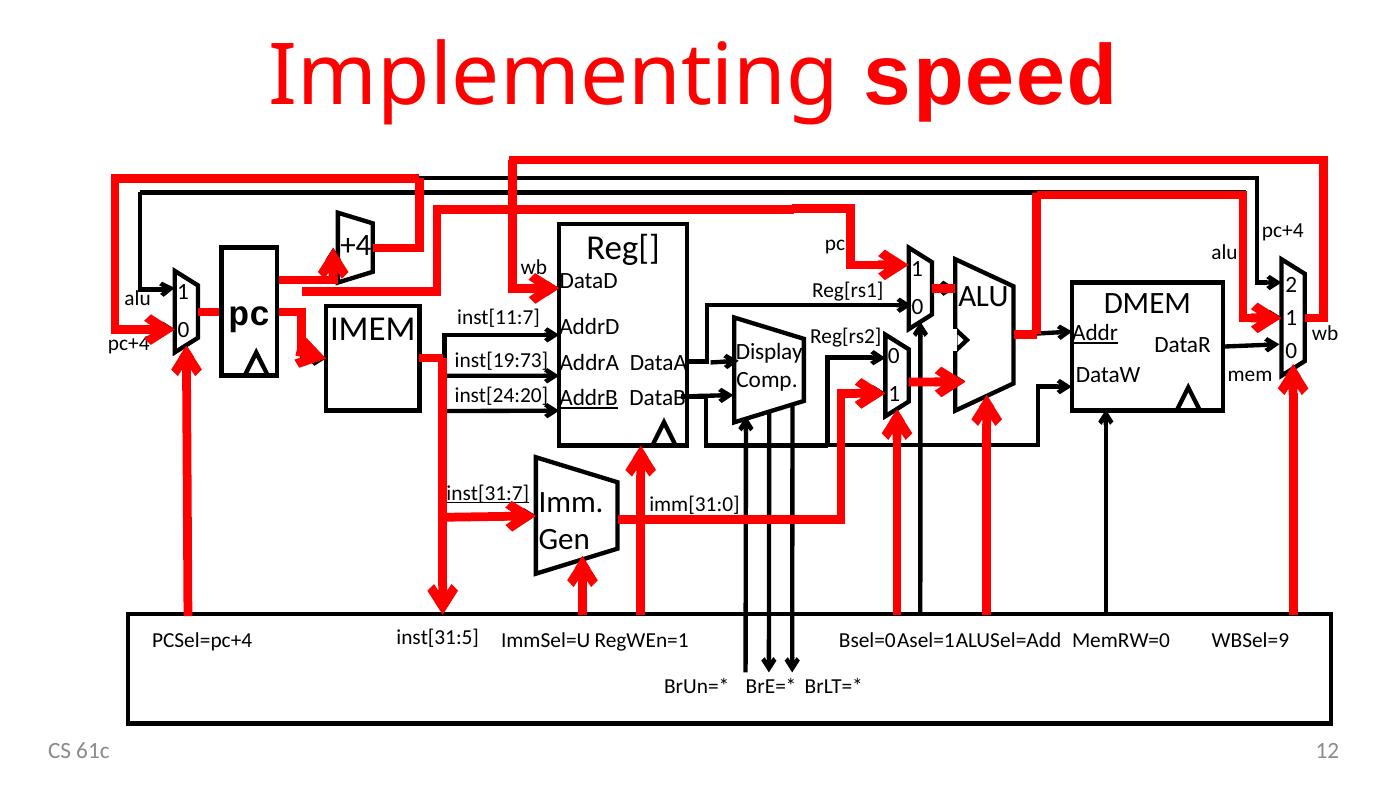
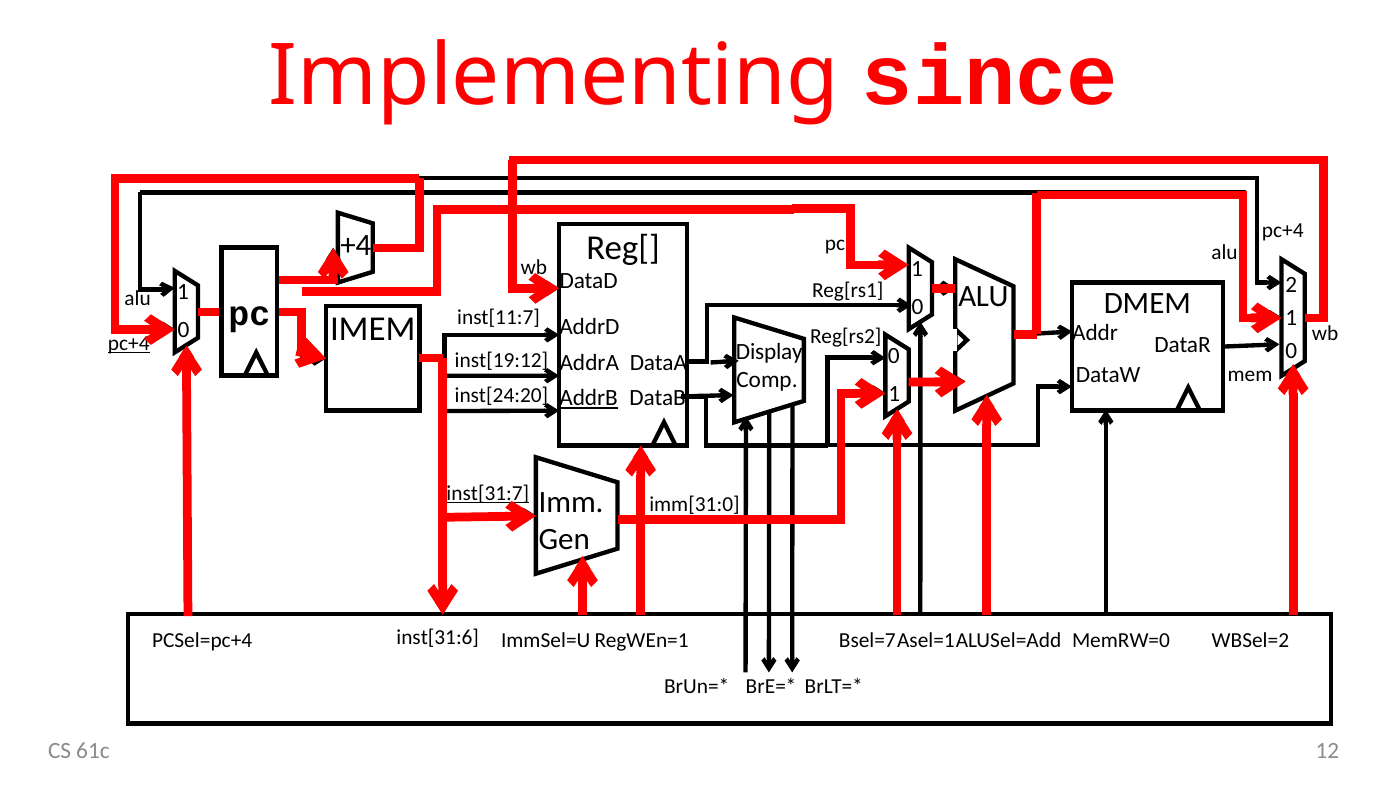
speed: speed -> since
Addr underline: present -> none
pc+4 at (129, 343) underline: none -> present
inst[19:73: inst[19:73 -> inst[19:12
inst[31:5: inst[31:5 -> inst[31:6
Bsel=0: Bsel=0 -> Bsel=7
WBSel=9: WBSel=9 -> WBSel=2
